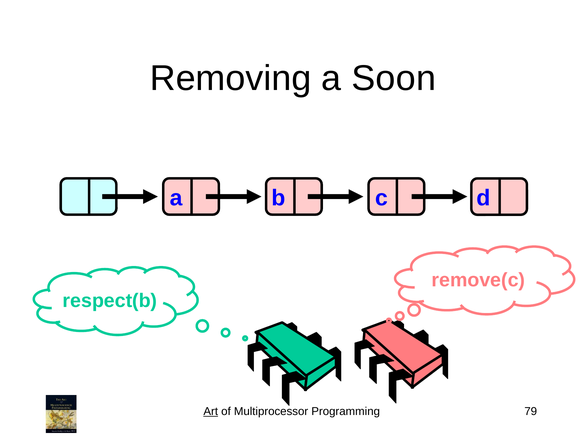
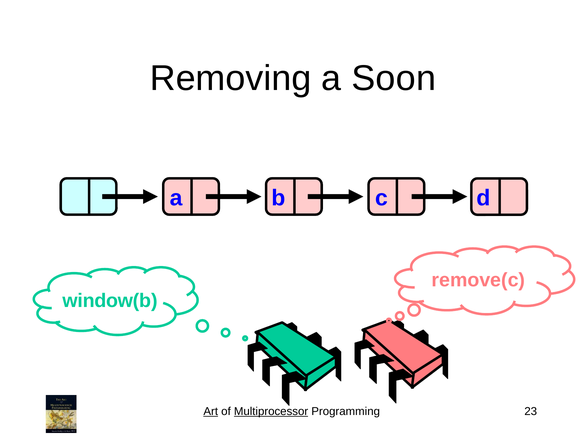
respect(b: respect(b -> window(b
Multiprocessor underline: none -> present
79: 79 -> 23
